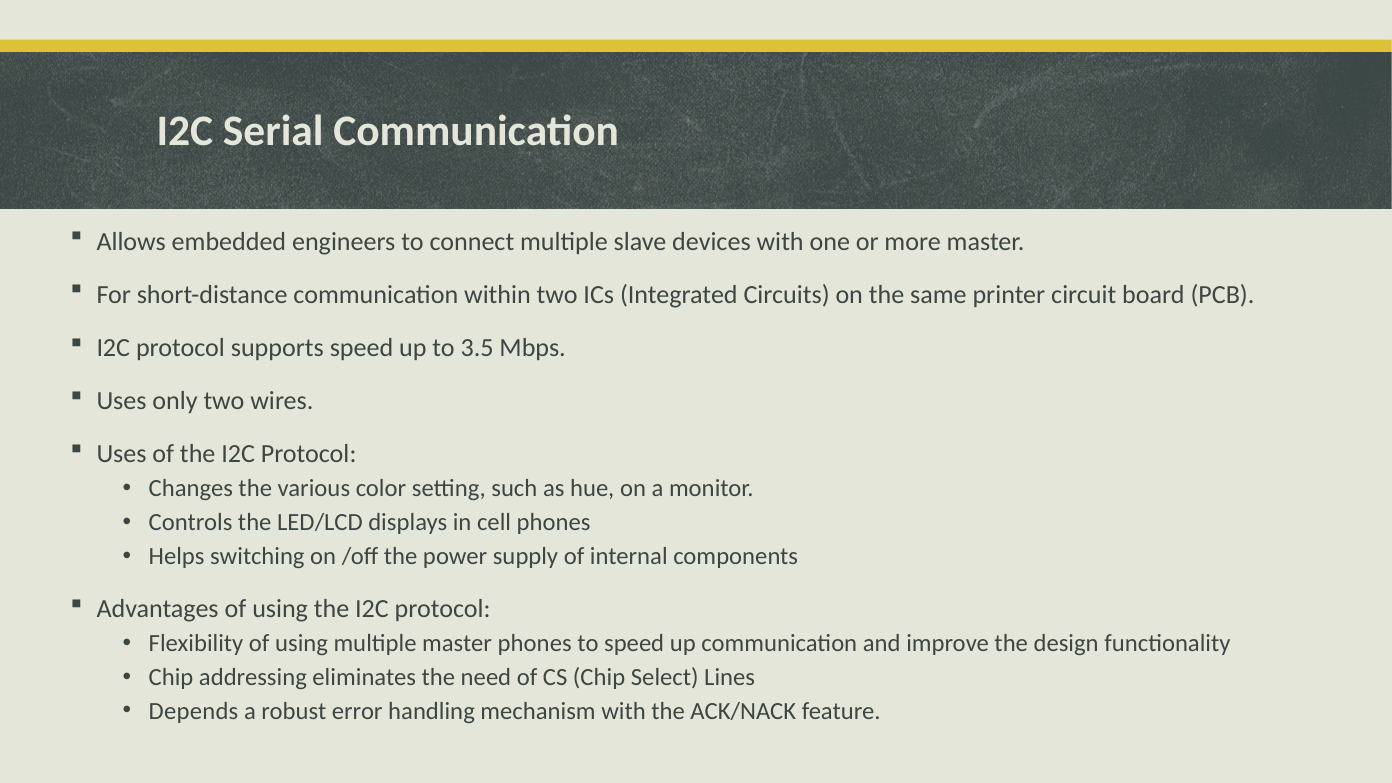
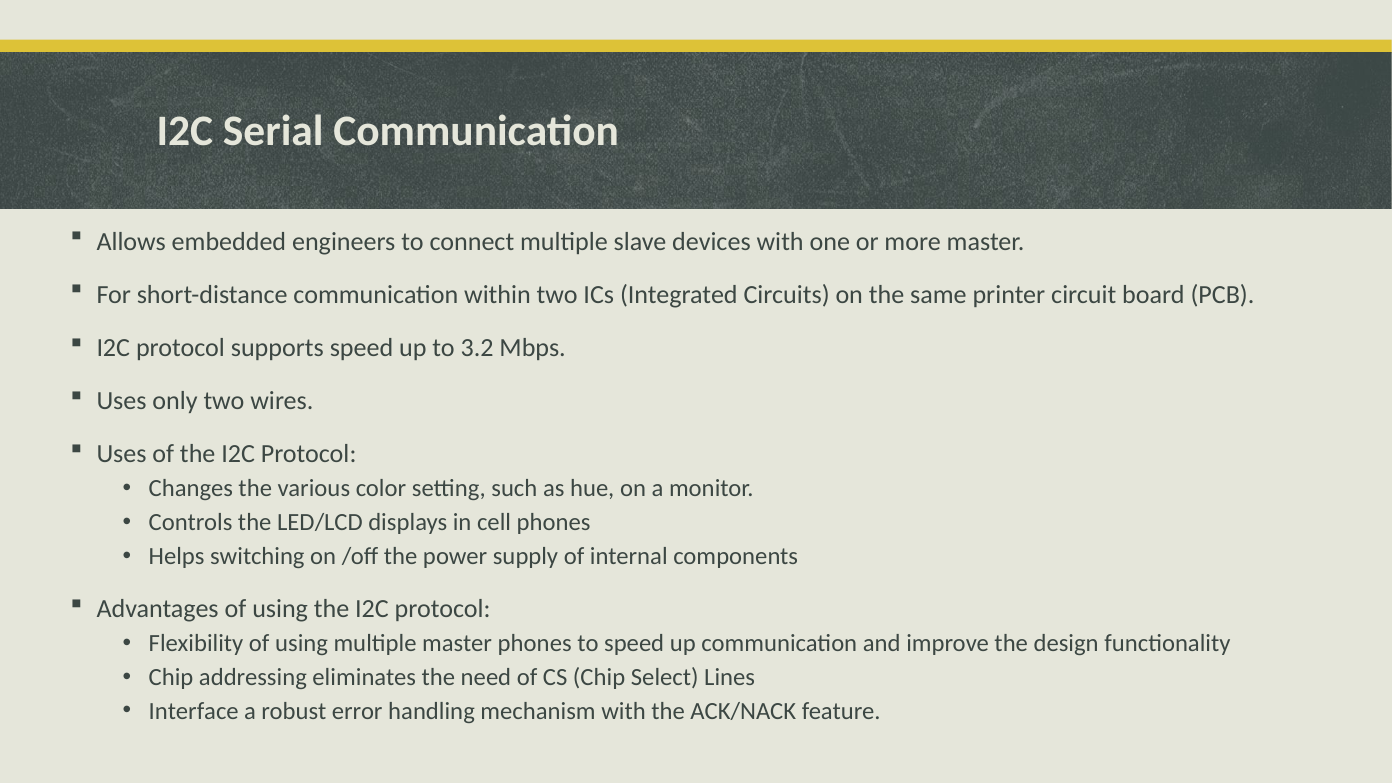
3.5: 3.5 -> 3.2
Depends: Depends -> Interface
